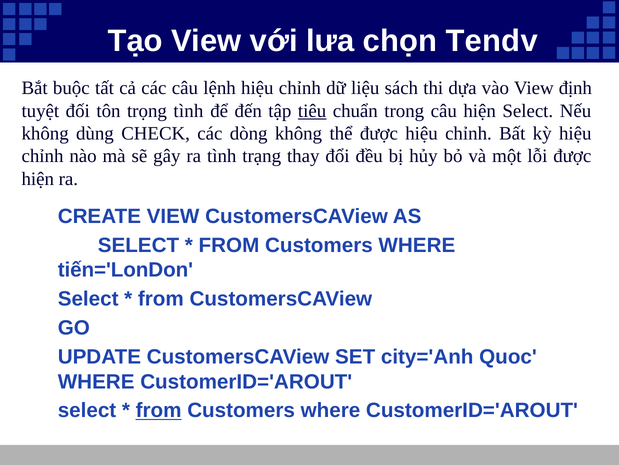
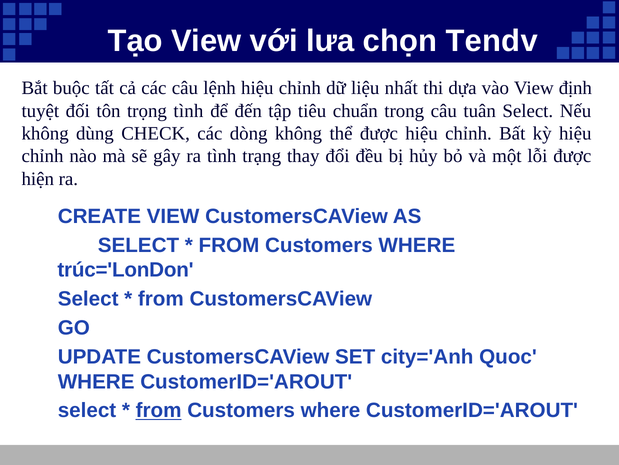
sách: sách -> nhất
tiêu underline: present -> none
câu hiện: hiện -> tuân
tiến='LonDon: tiến='LonDon -> trúc='LonDon
